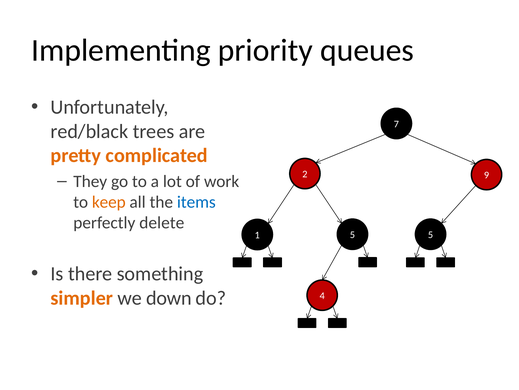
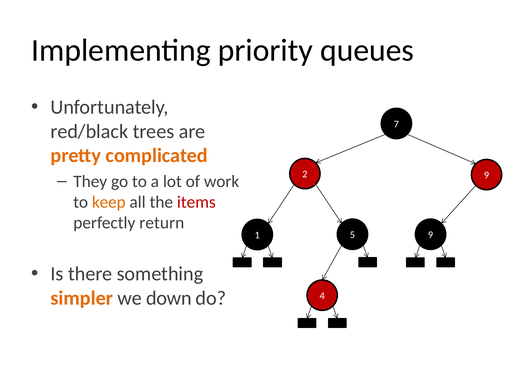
items colour: blue -> red
delete: delete -> return
5 5: 5 -> 9
